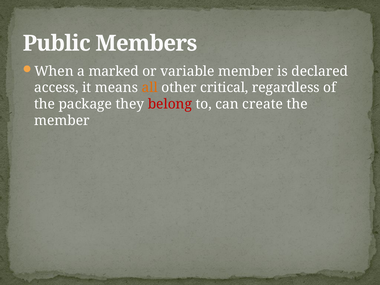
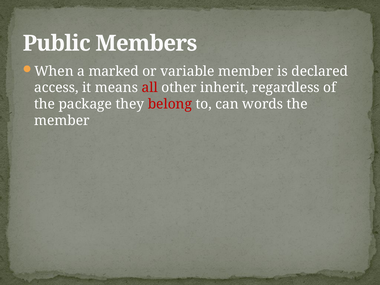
all colour: orange -> red
critical: critical -> inherit
create: create -> words
